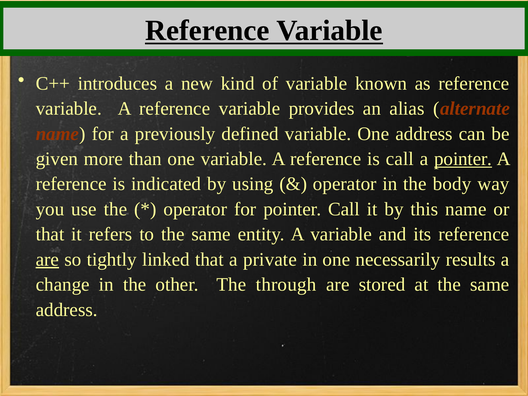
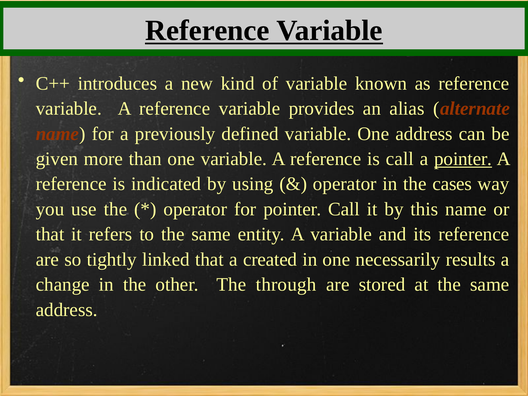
body: body -> cases
are at (47, 259) underline: present -> none
private: private -> created
